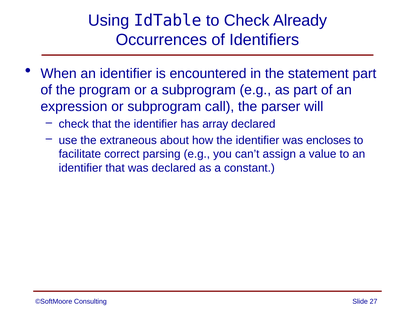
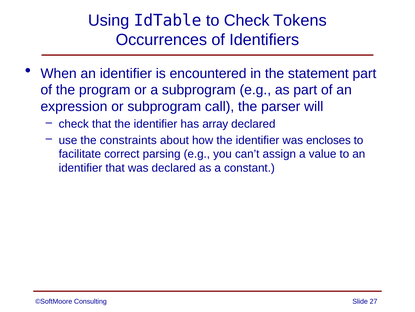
Already: Already -> Tokens
extraneous: extraneous -> constraints
